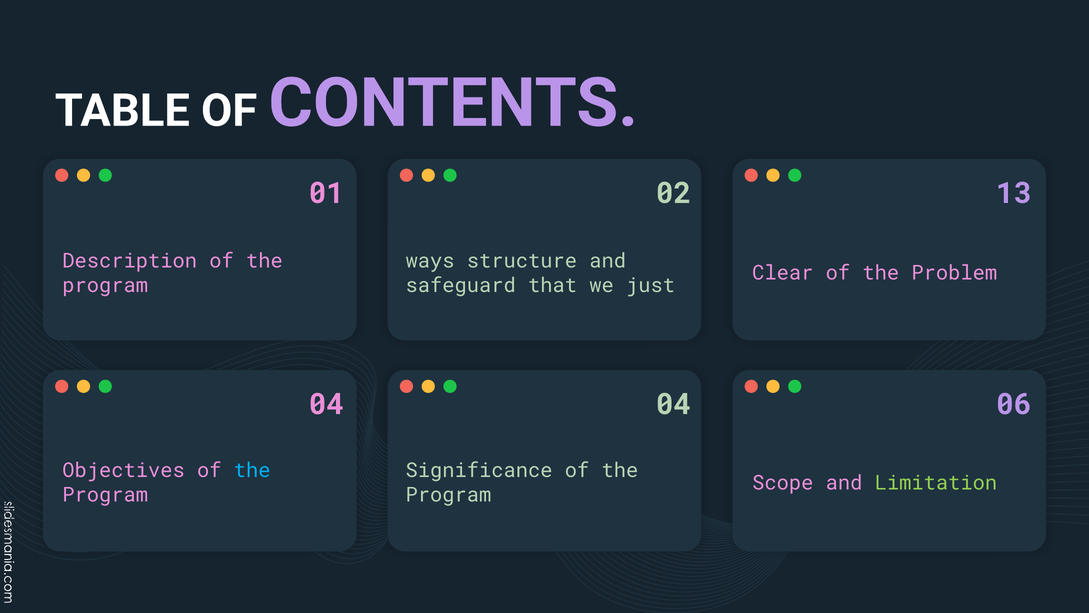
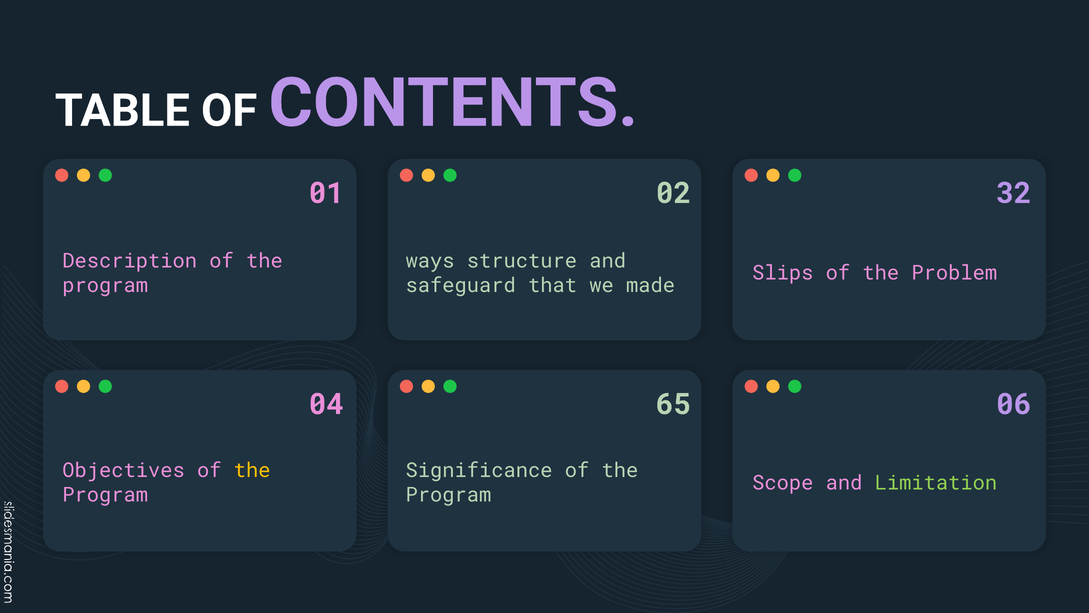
13: 13 -> 32
Clear: Clear -> Slips
just: just -> made
04 04: 04 -> 65
the at (252, 470) colour: light blue -> yellow
